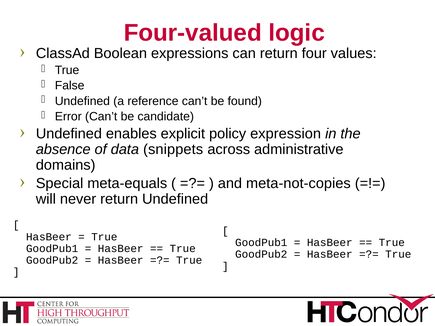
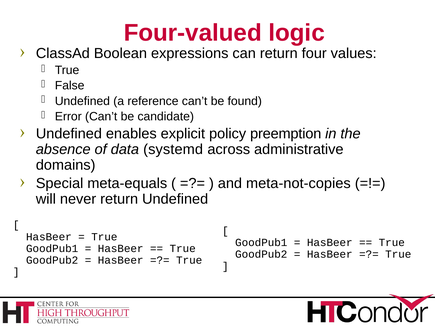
expression: expression -> preemption
snippets: snippets -> systemd
